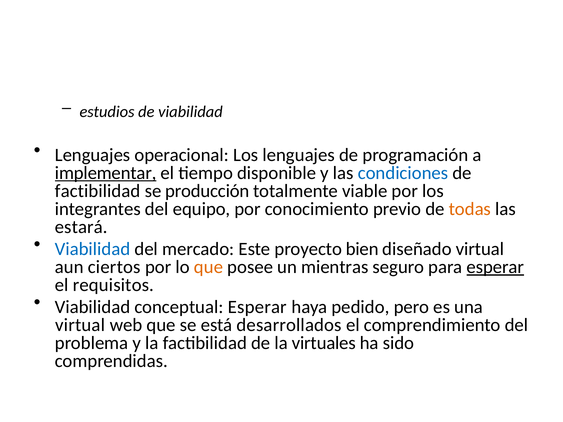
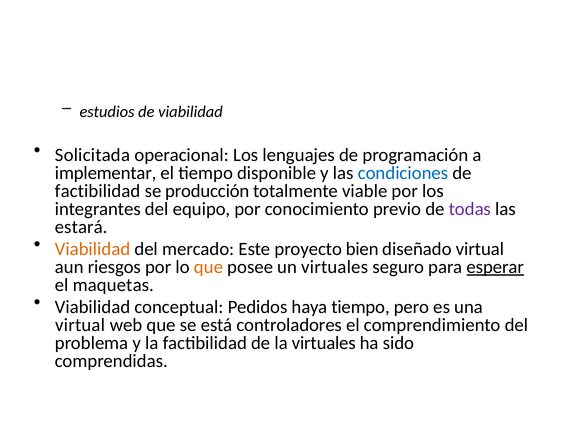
Lenguajes at (93, 155): Lenguajes -> Solicitada
implementar underline: present -> none
todas colour: orange -> purple
Viabilidad at (93, 249) colour: blue -> orange
ciertos: ciertos -> riesgos
un mientras: mientras -> virtuales
requisitos: requisitos -> maquetas
conceptual Esperar: Esperar -> Pedidos
haya pedido: pedido -> tiempo
desarrollados: desarrollados -> controladores
